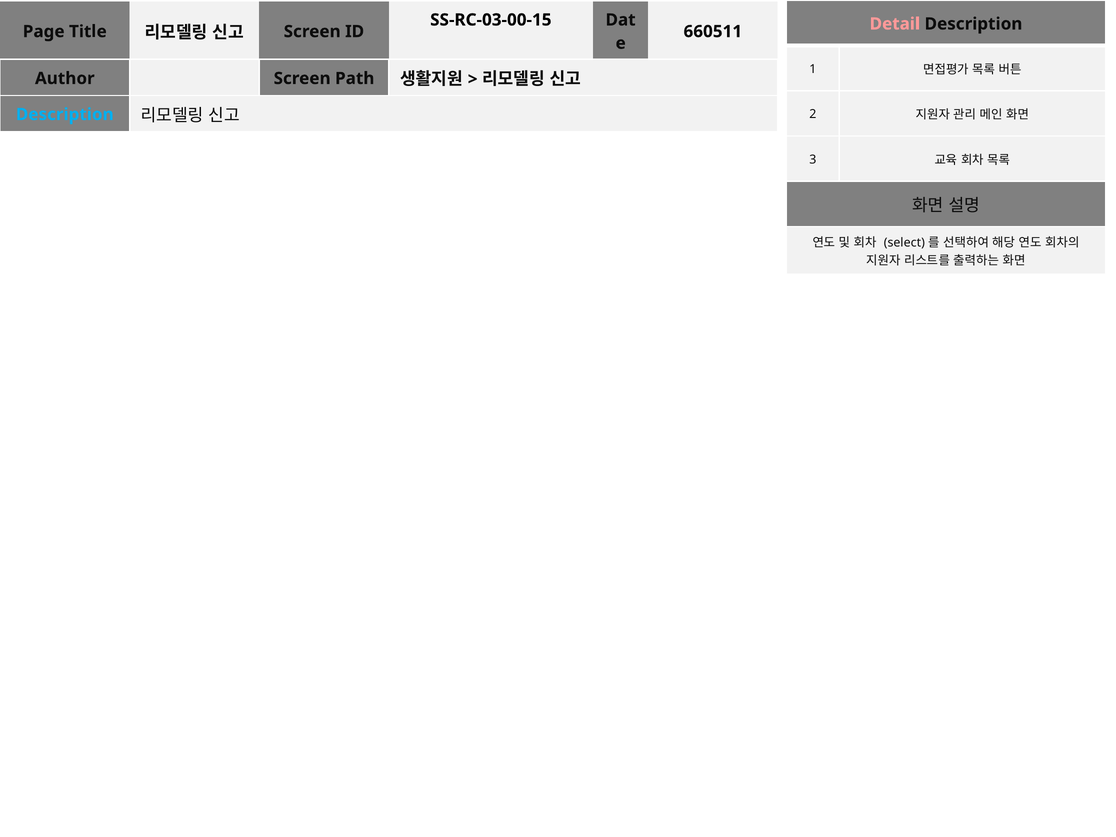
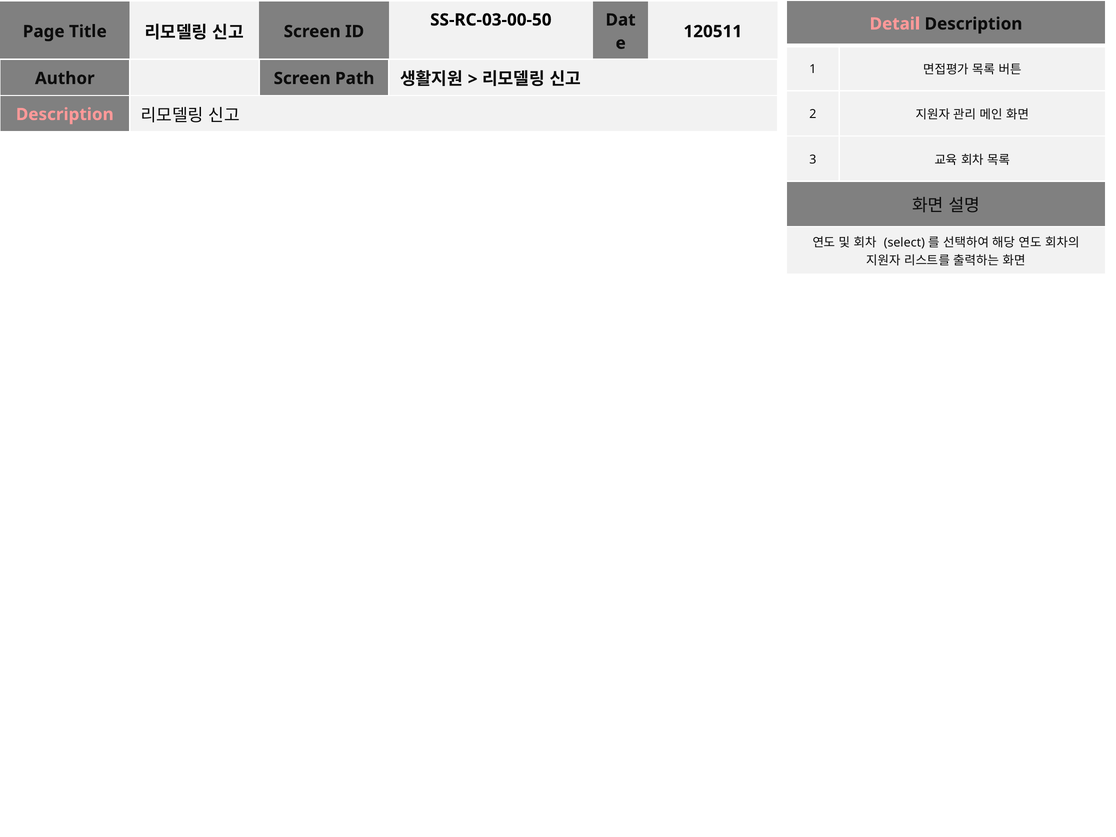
SS-RC-03-00-15: SS-RC-03-00-15 -> SS-RC-03-00-50
660511: 660511 -> 120511
Description at (65, 114) colour: light blue -> pink
